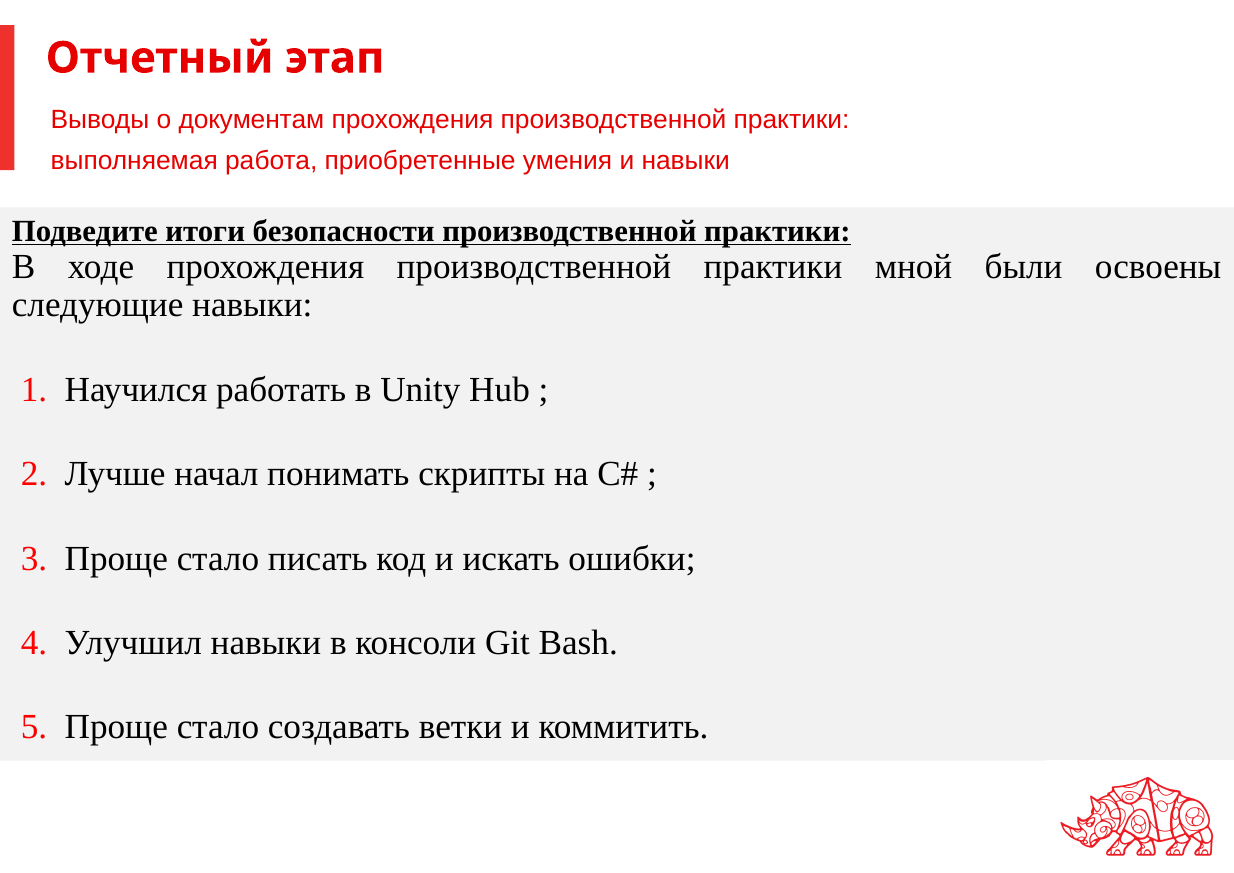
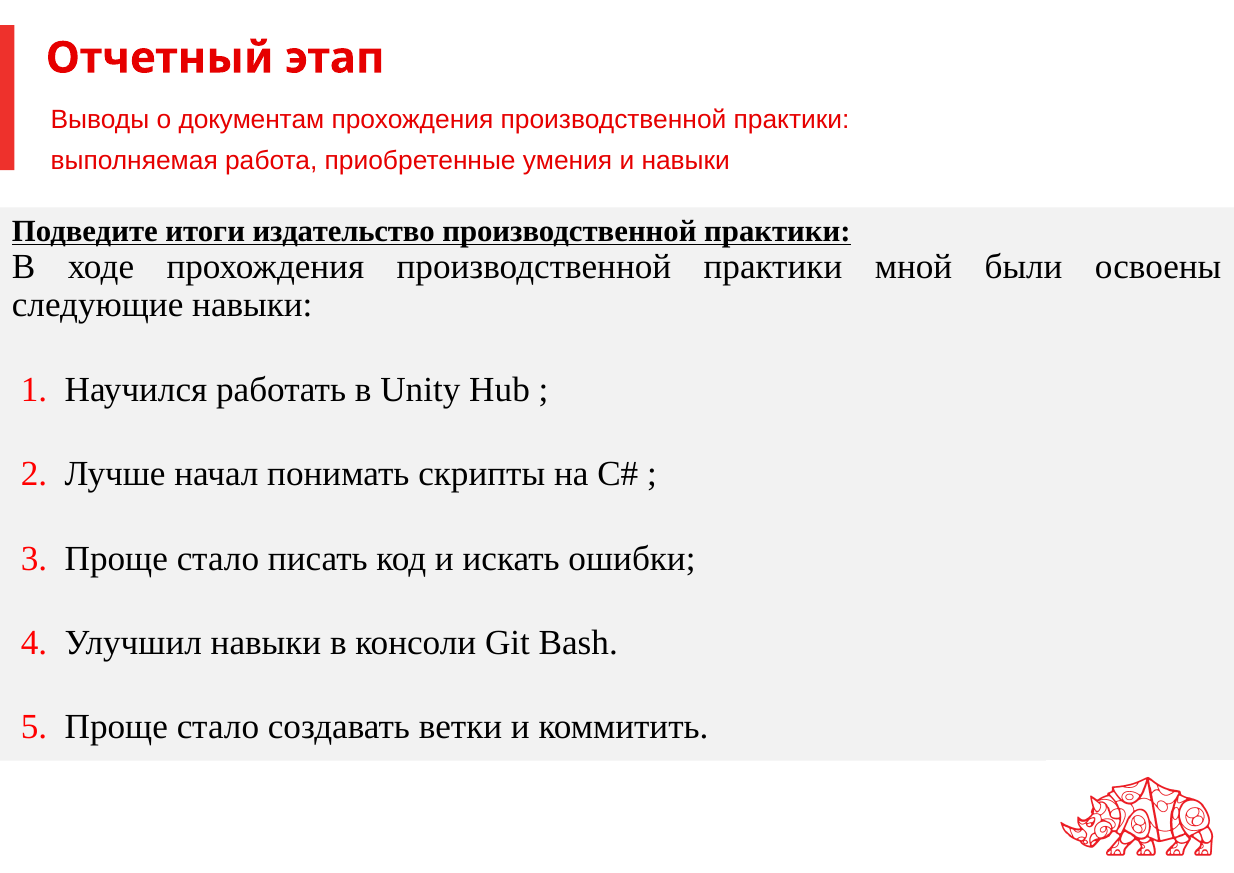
безопасности: безопасности -> издательство
